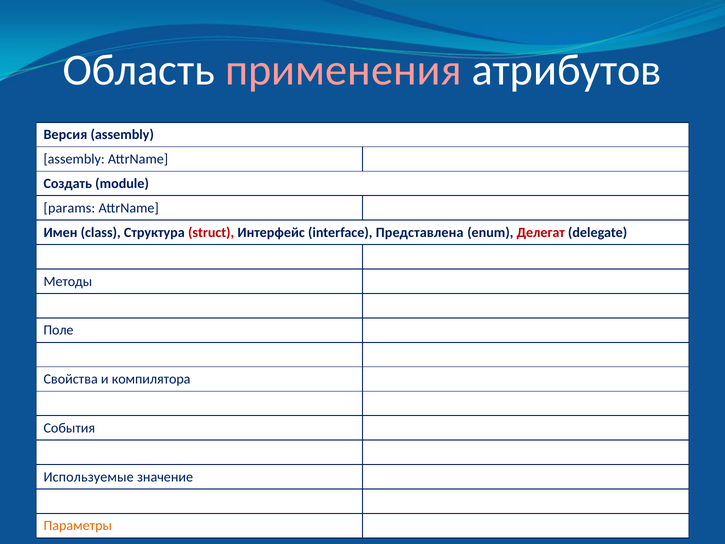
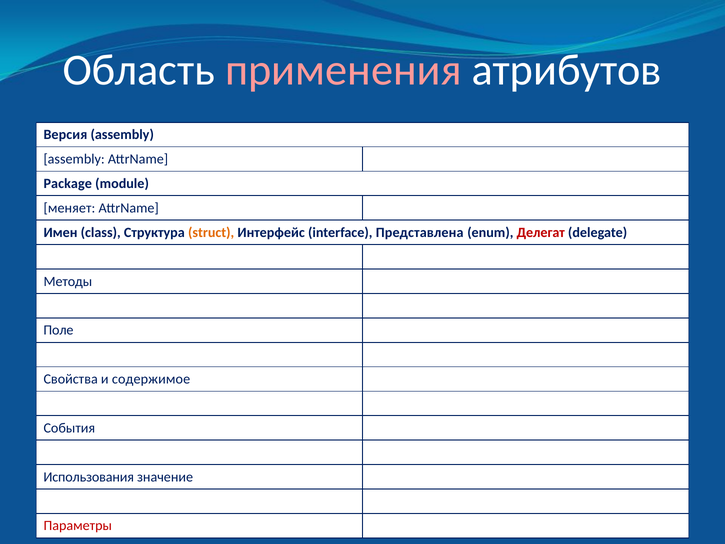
Создать: Создать -> Package
params: params -> меняет
struct colour: red -> orange
компилятора: компилятора -> содержимое
Используемые: Используемые -> Использования
Параметры colour: orange -> red
